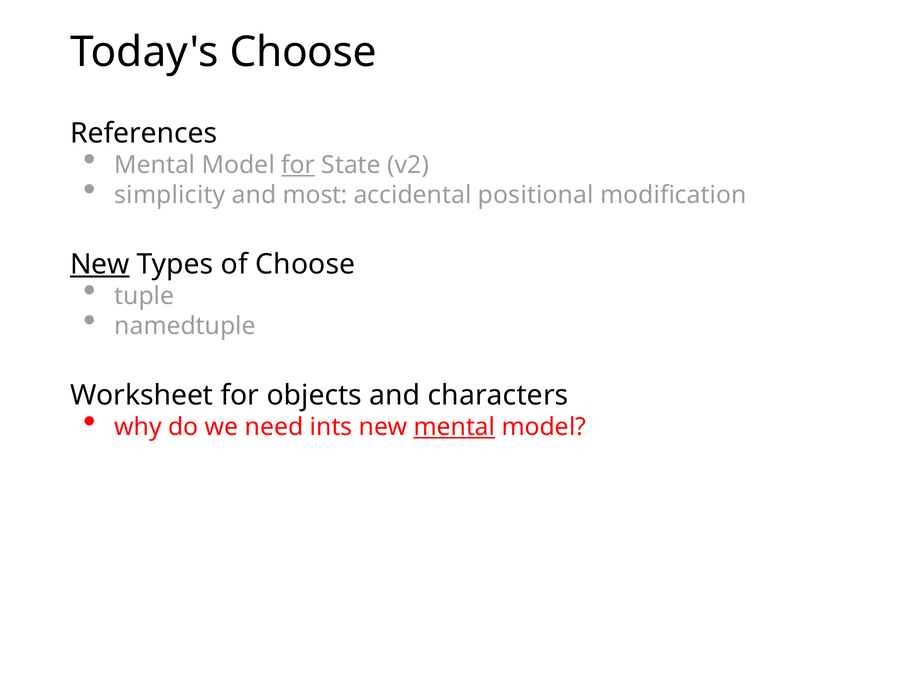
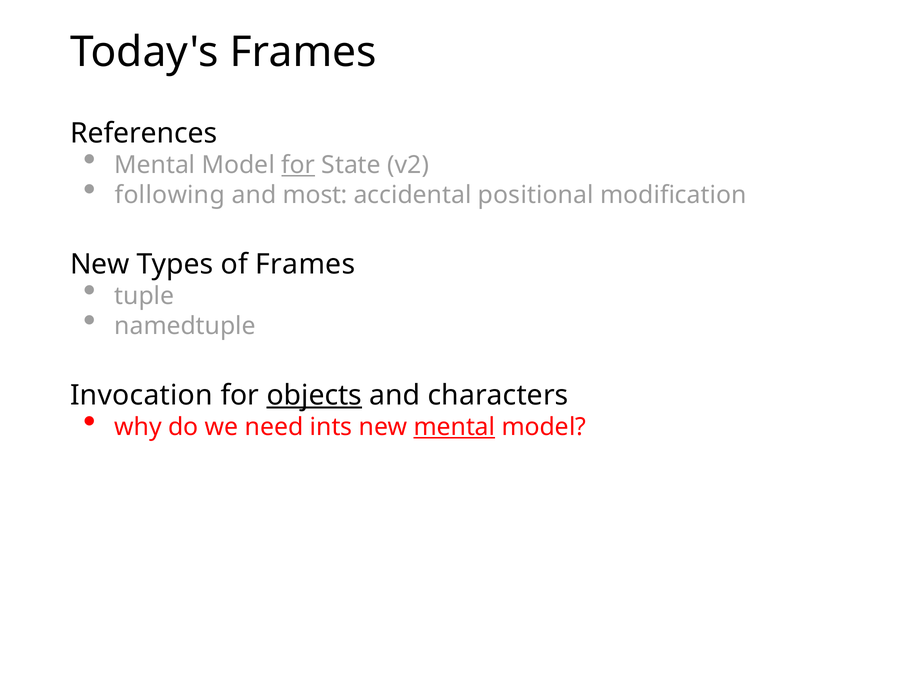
Today's Choose: Choose -> Frames
simplicity: simplicity -> following
New at (100, 264) underline: present -> none
of Choose: Choose -> Frames
Worksheet: Worksheet -> Invocation
objects underline: none -> present
